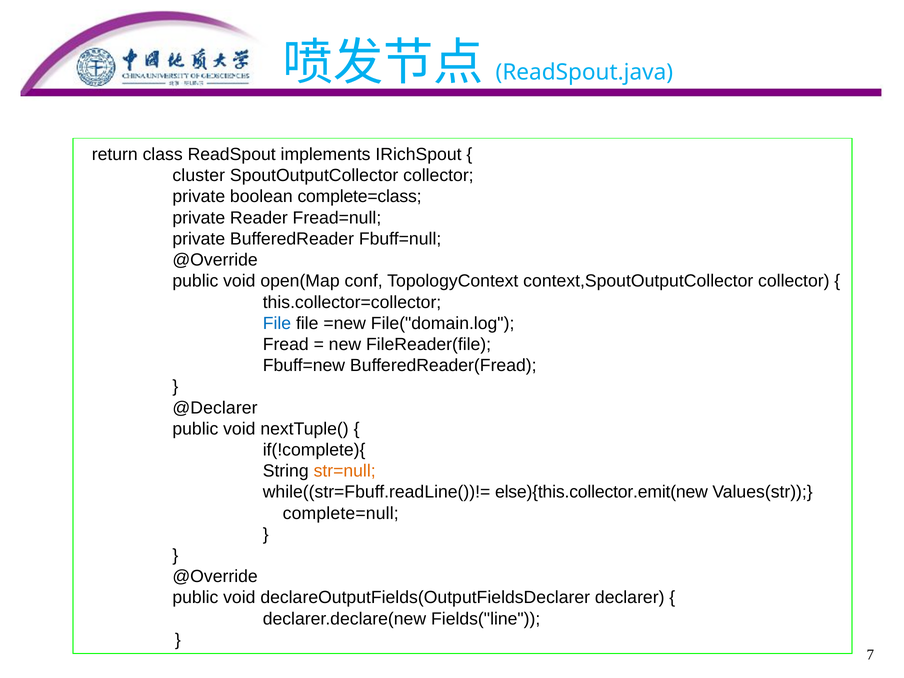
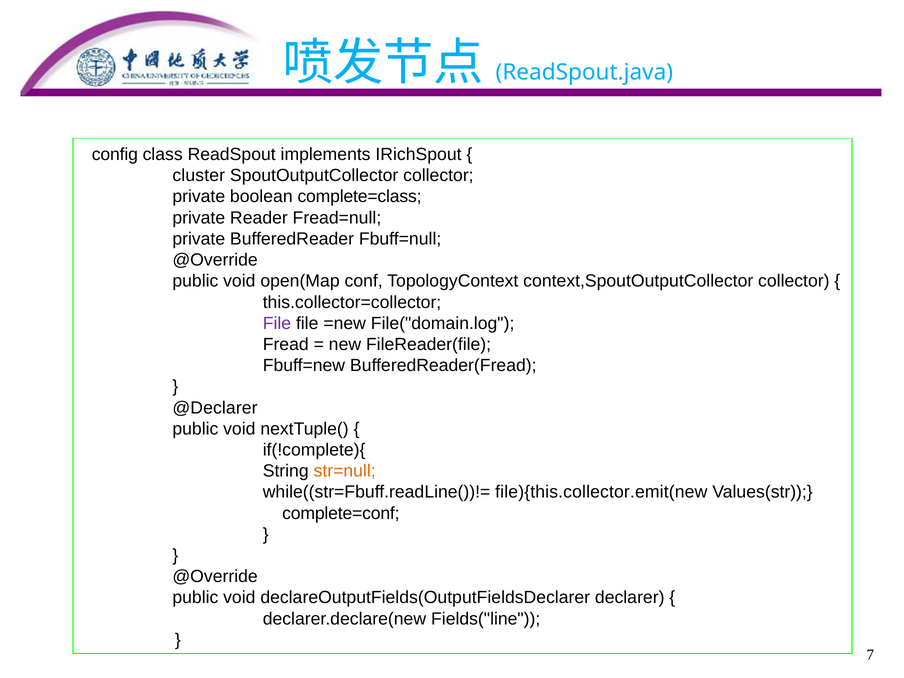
return: return -> config
File at (277, 323) colour: blue -> purple
else){this.collector.emit(new: else){this.collector.emit(new -> file){this.collector.emit(new
complete=null: complete=null -> complete=conf
